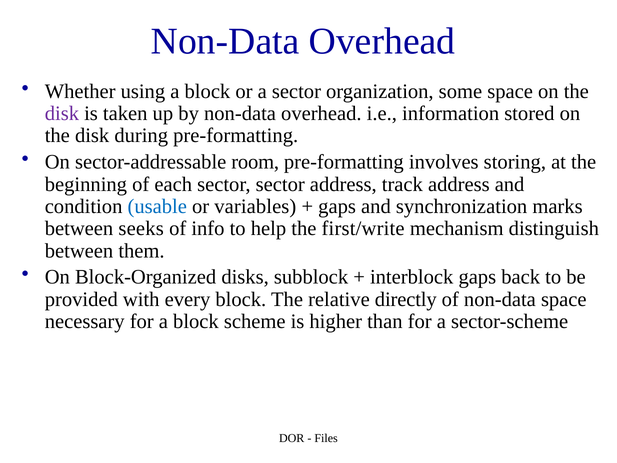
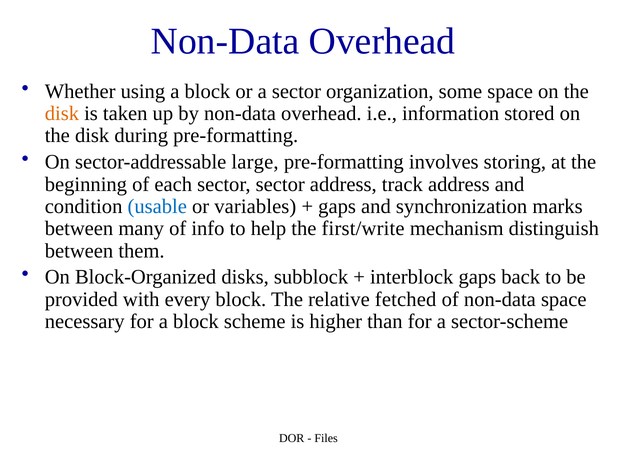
disk at (62, 113) colour: purple -> orange
room: room -> large
seeks: seeks -> many
directly: directly -> fetched
